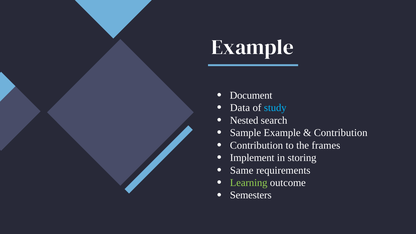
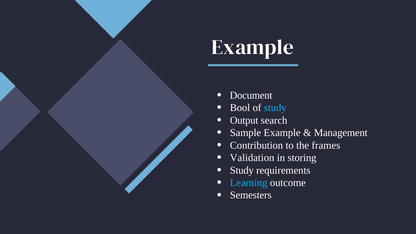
Data: Data -> Bool
Nested: Nested -> Output
Contribution at (341, 133): Contribution -> Management
Implement: Implement -> Validation
Same at (242, 170): Same -> Study
Learning colour: light green -> light blue
